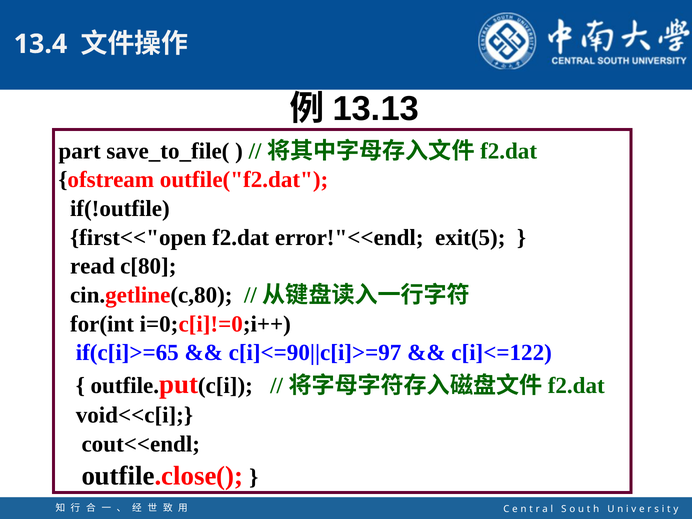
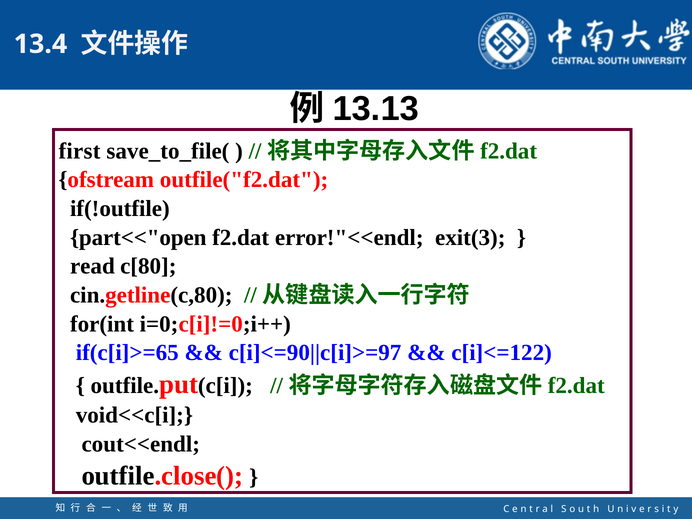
part: part -> first
first<<"open: first<<"open -> part<<"open
exit(5: exit(5 -> exit(3
